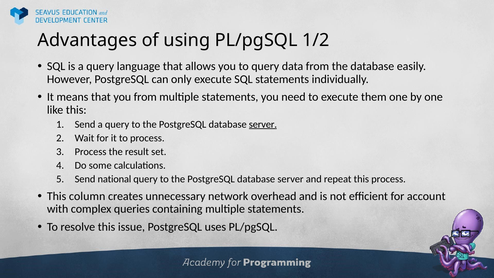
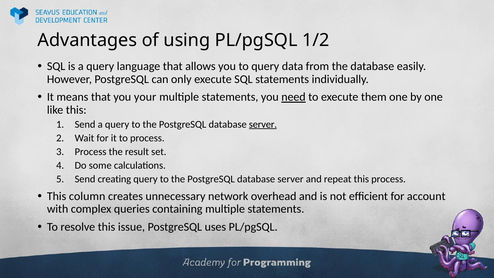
you from: from -> your
need underline: none -> present
national: national -> creating
